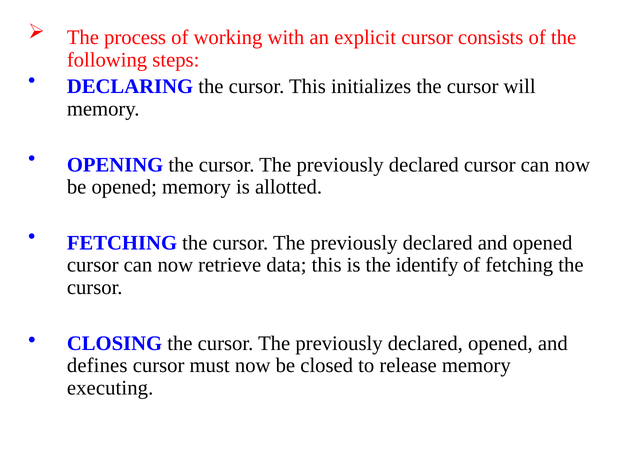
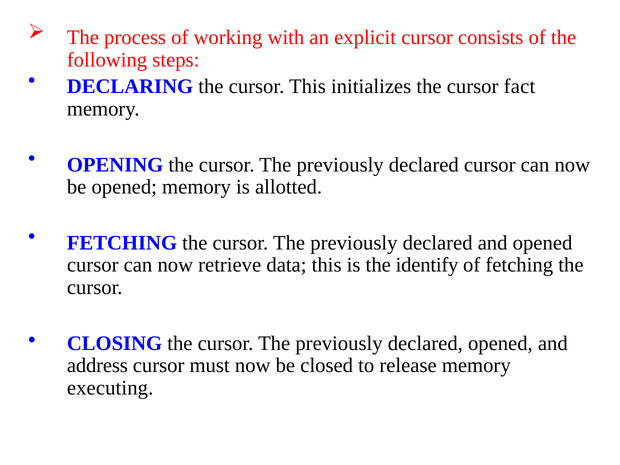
will: will -> fact
defines: defines -> address
